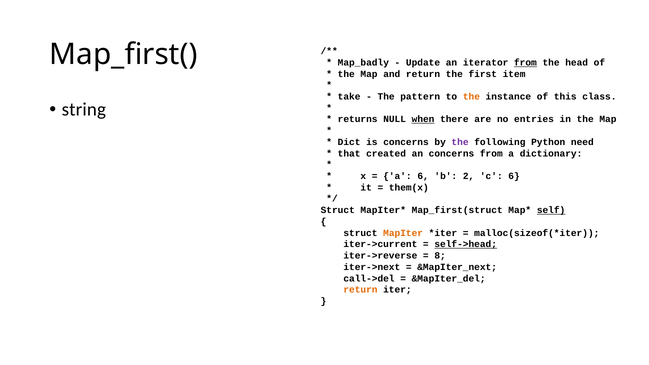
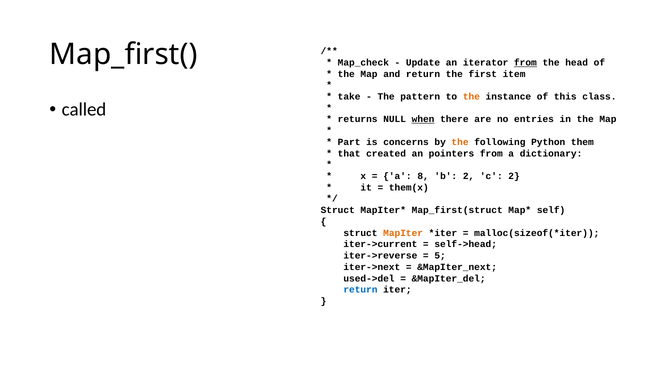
Map_badly: Map_badly -> Map_check
string: string -> called
Dict: Dict -> Part
the at (460, 142) colour: purple -> orange
need: need -> them
an concerns: concerns -> pointers
a 6: 6 -> 8
c 6: 6 -> 2
self underline: present -> none
self->head underline: present -> none
8: 8 -> 5
call->del: call->del -> used->del
return at (360, 290) colour: orange -> blue
